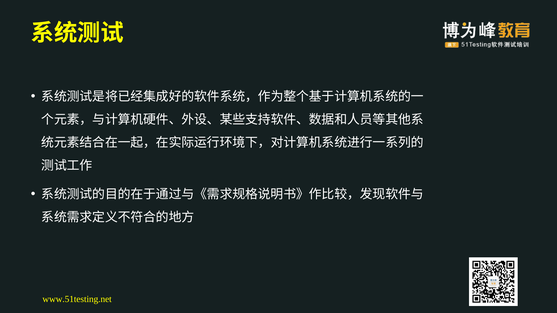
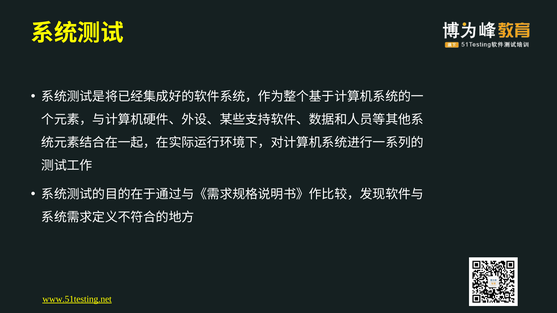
www.51testing.net underline: none -> present
